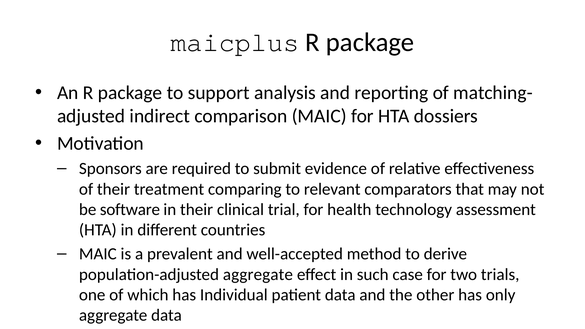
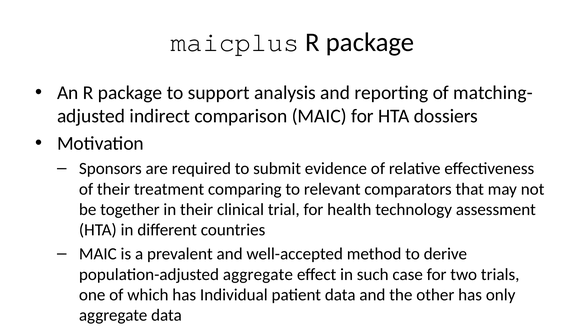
be software: software -> together
